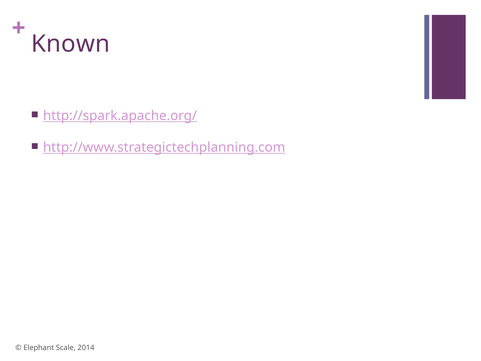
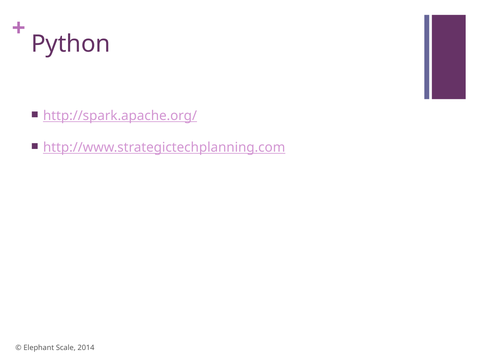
Known: Known -> Python
